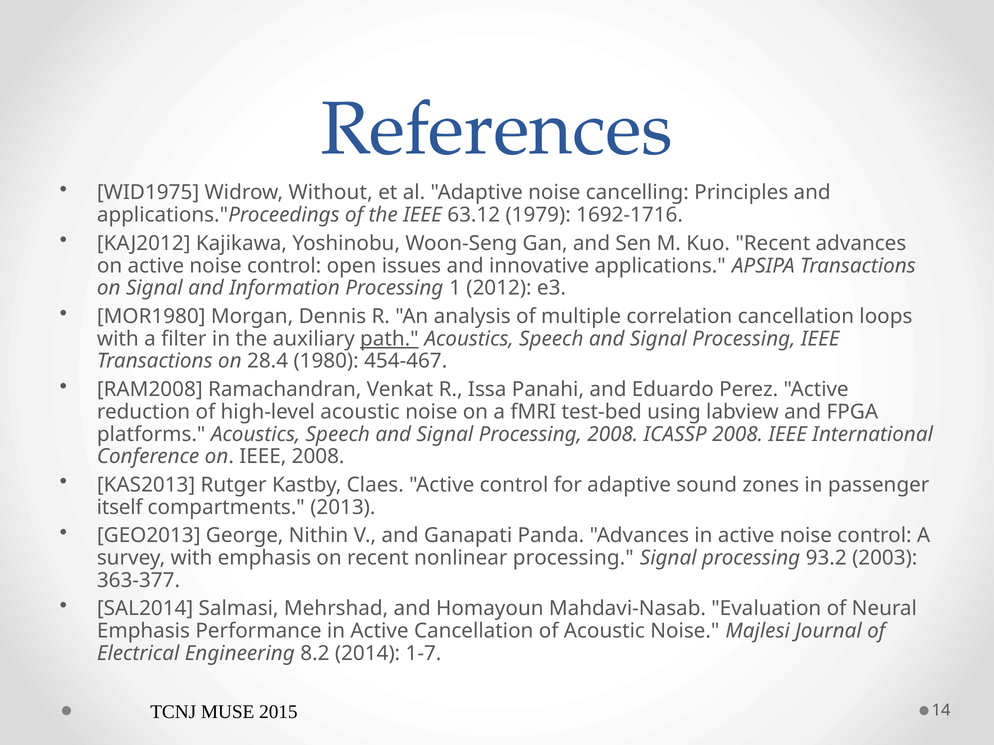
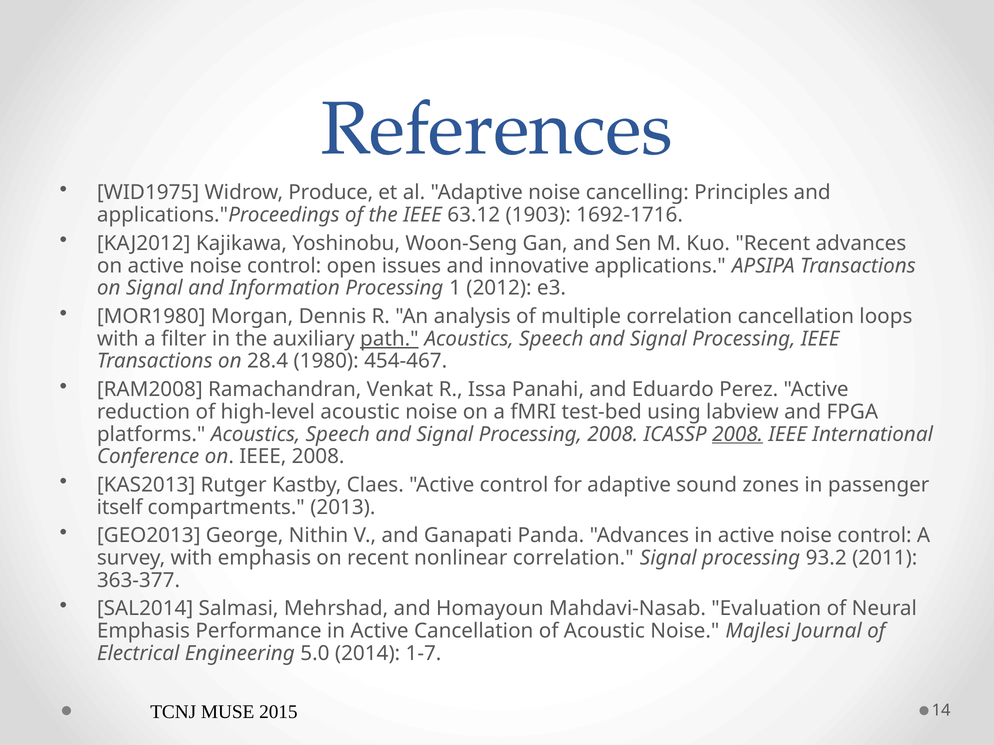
Without: Without -> Produce
1979: 1979 -> 1903
2008 at (738, 434) underline: none -> present
nonlinear processing: processing -> correlation
2003: 2003 -> 2011
8.2: 8.2 -> 5.0
